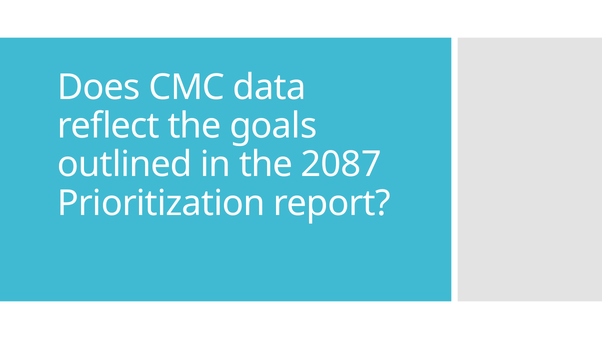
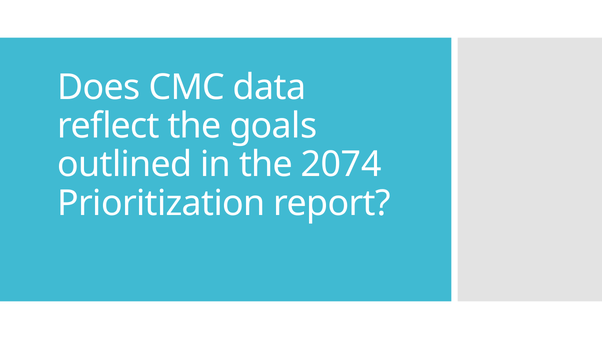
2087: 2087 -> 2074
